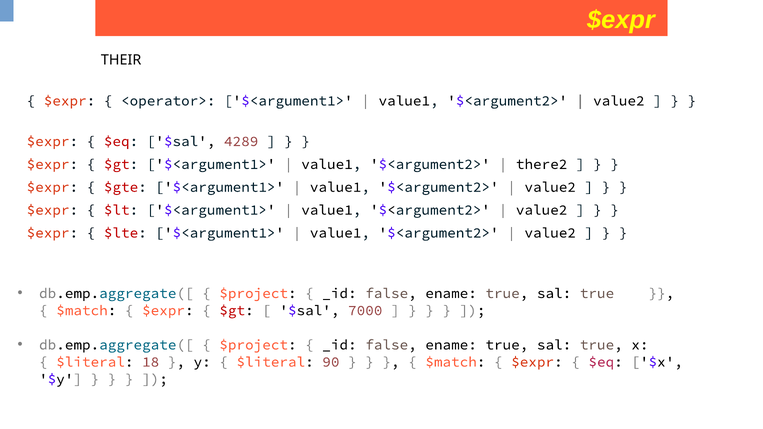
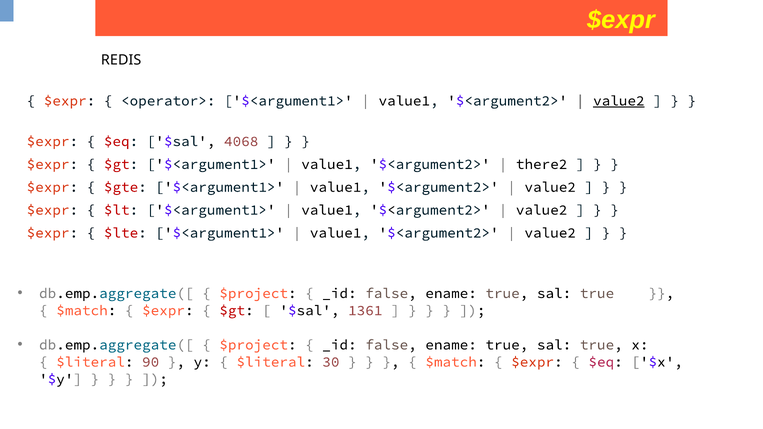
THEIR: THEIR -> REDIS
value2 at (619, 101) underline: none -> present
4289: 4289 -> 4068
7000: 7000 -> 1361
18: 18 -> 90
90: 90 -> 30
